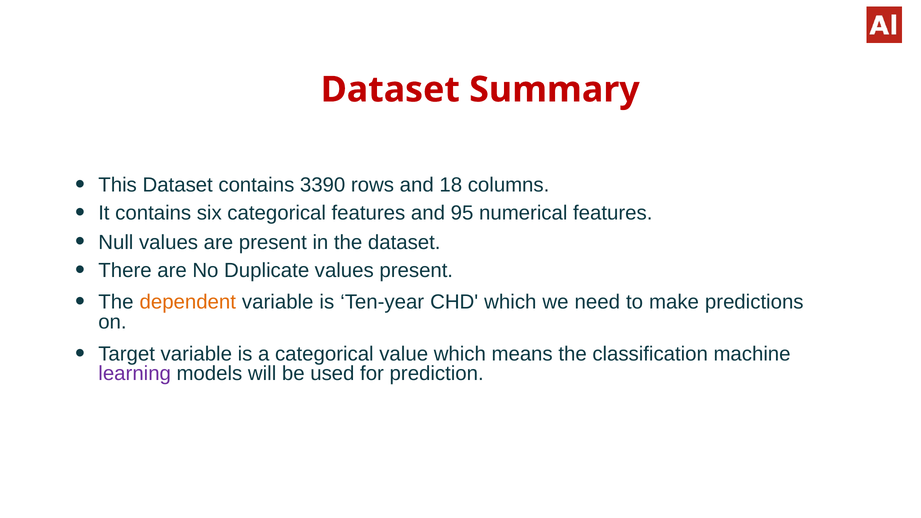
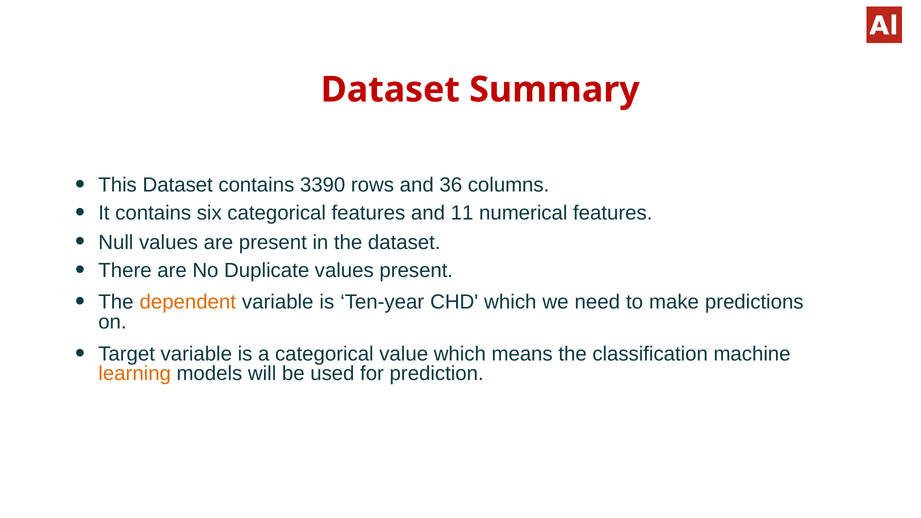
18: 18 -> 36
95: 95 -> 11
learning colour: purple -> orange
